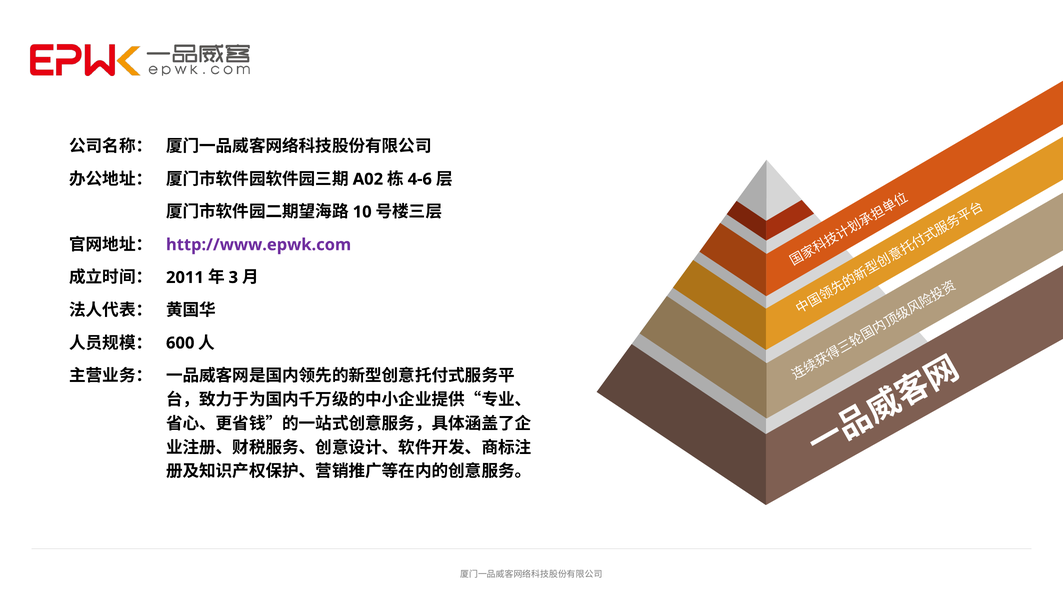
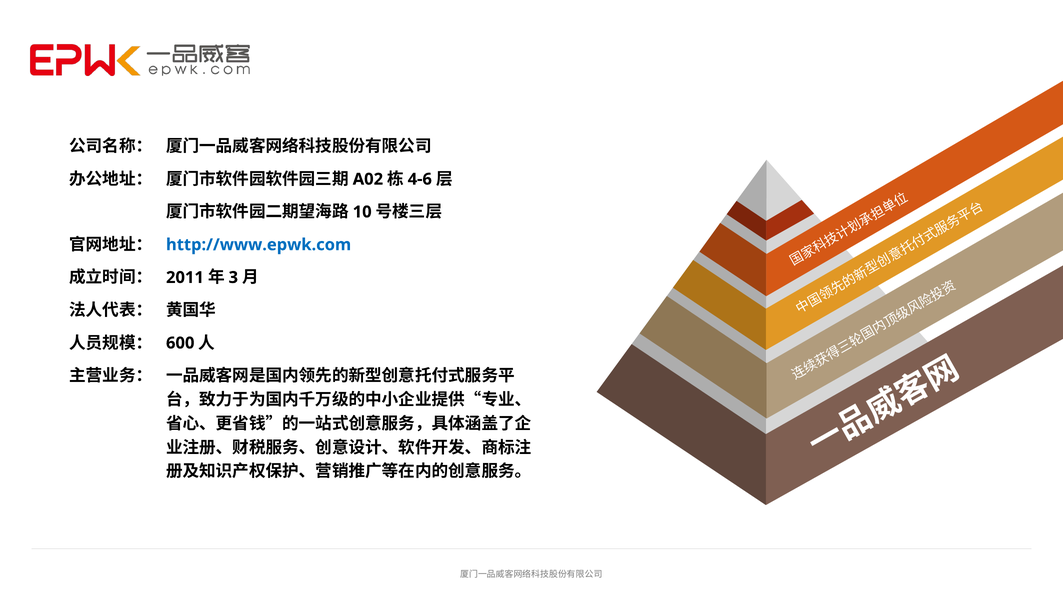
http://www.epwk.com colour: purple -> blue
